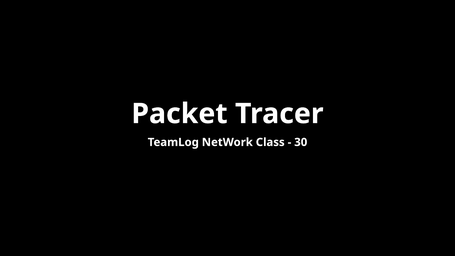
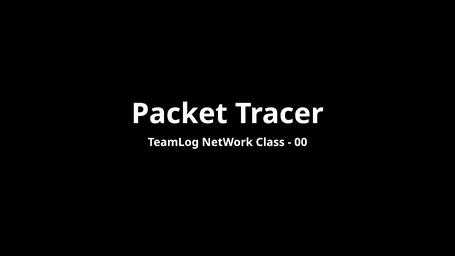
30: 30 -> 00
